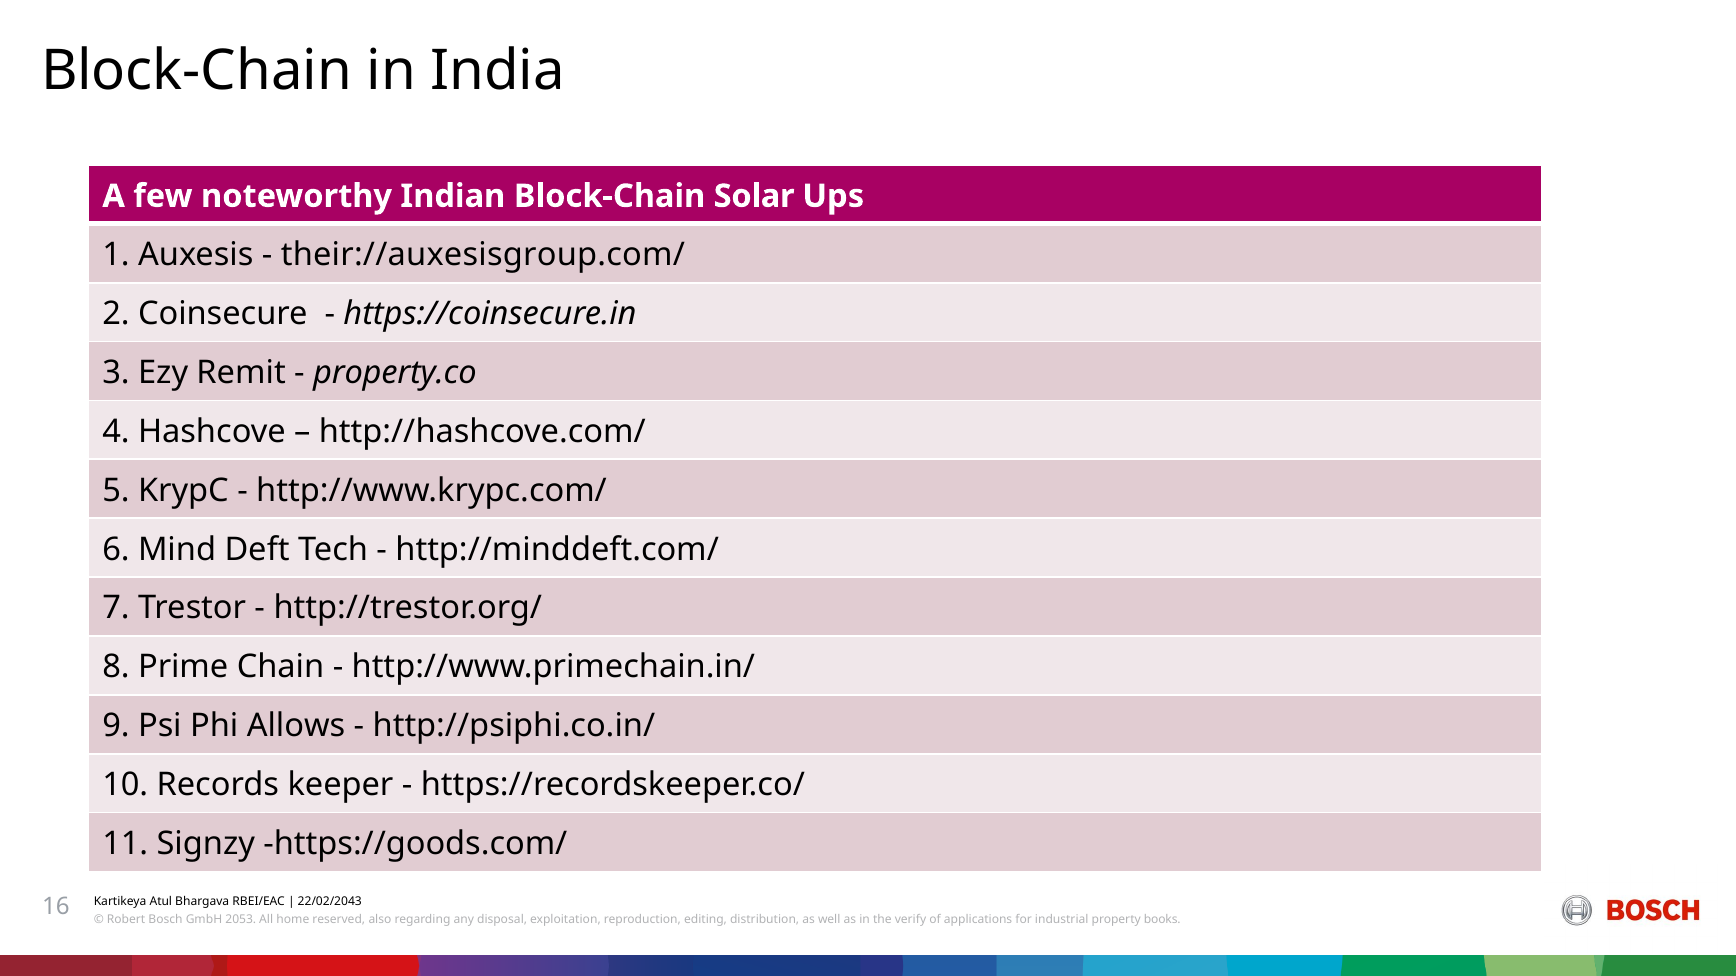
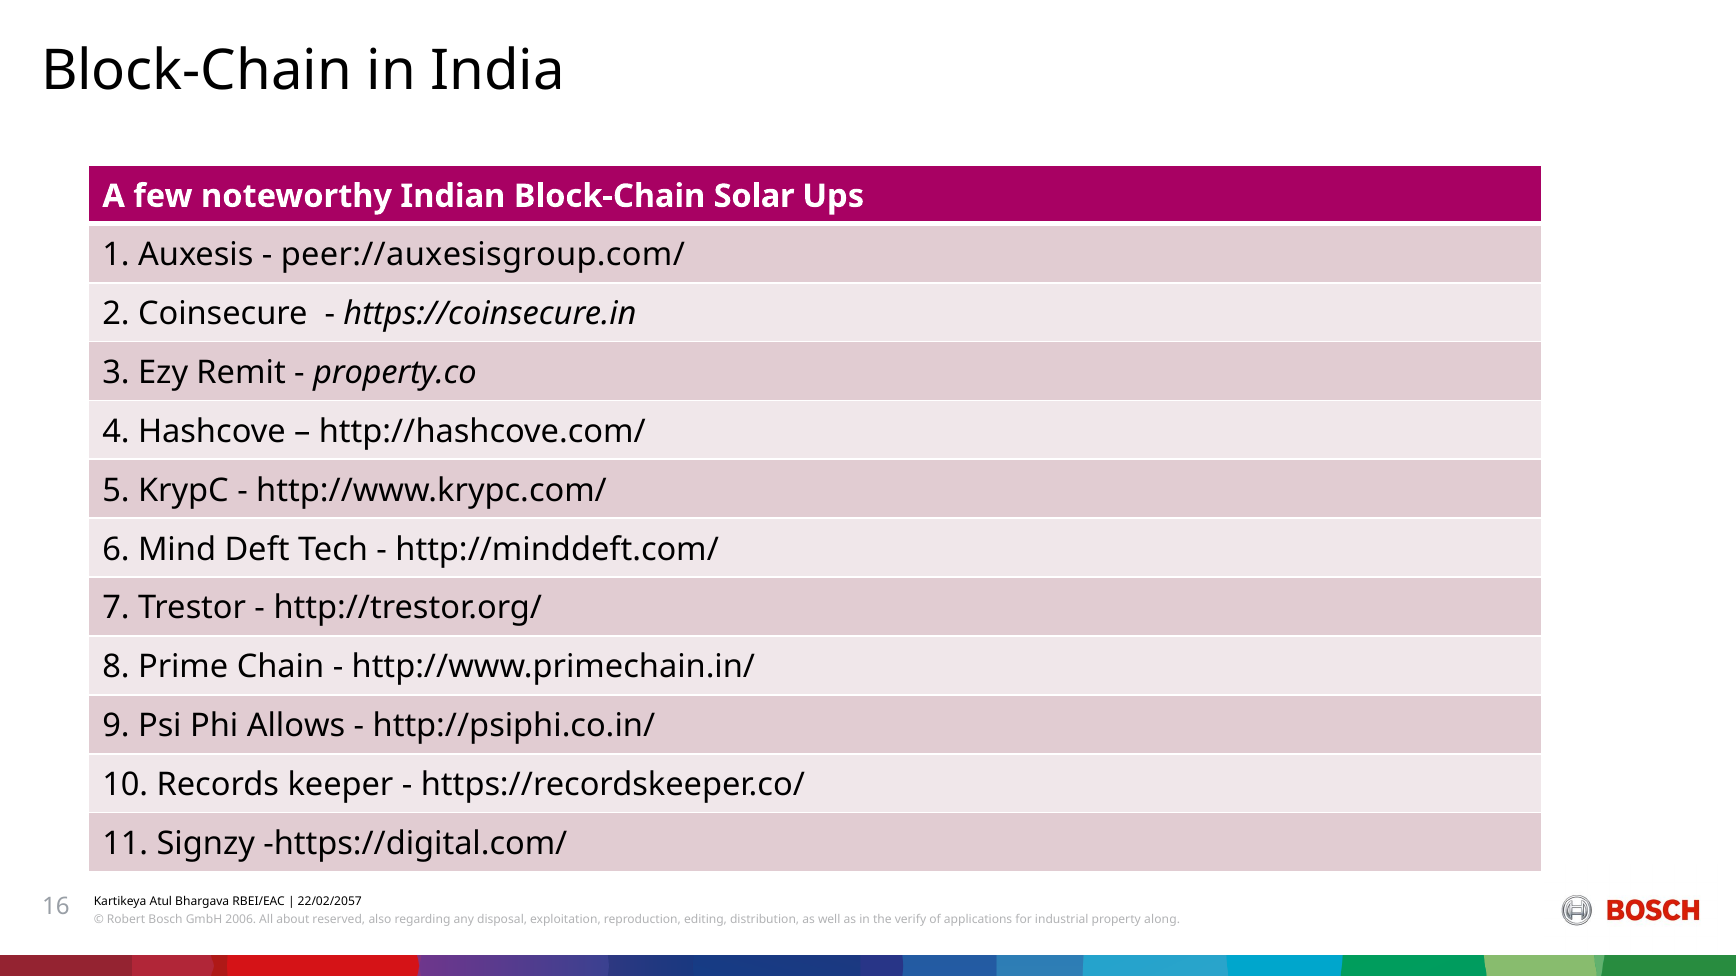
their://auxesisgroup.com/: their://auxesisgroup.com/ -> peer://auxesisgroup.com/
https://goods.com/: https://goods.com/ -> https://digital.com/
22/02/2043: 22/02/2043 -> 22/02/2057
2053: 2053 -> 2006
home: home -> about
books: books -> along
